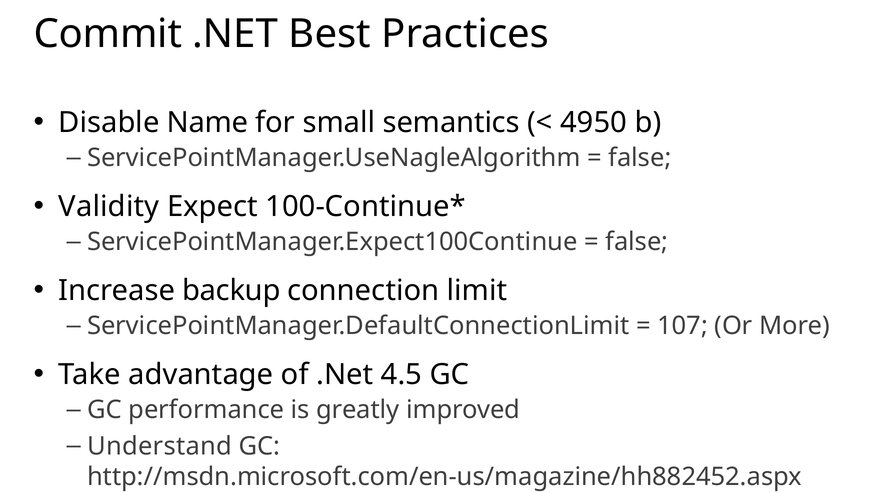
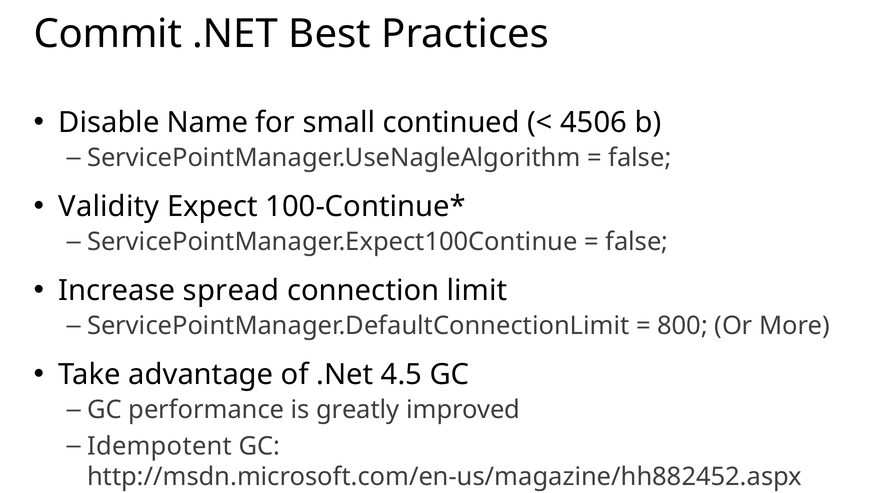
semantics: semantics -> continued
4950: 4950 -> 4506
backup: backup -> spread
107: 107 -> 800
Understand: Understand -> Idempotent
